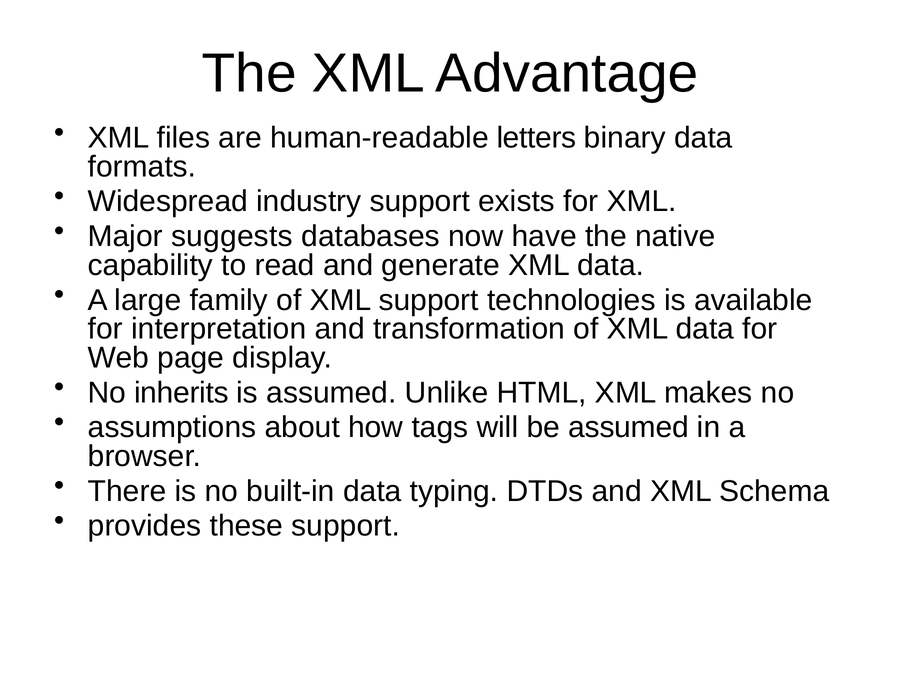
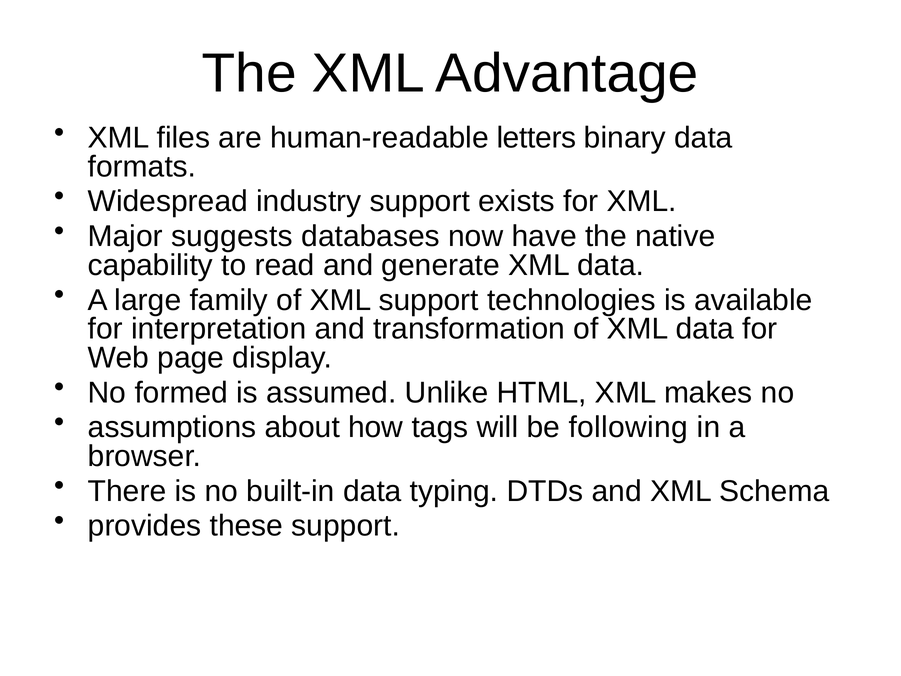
inherits: inherits -> formed
be assumed: assumed -> following
